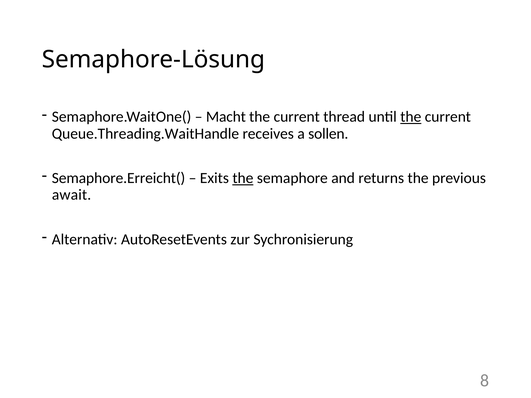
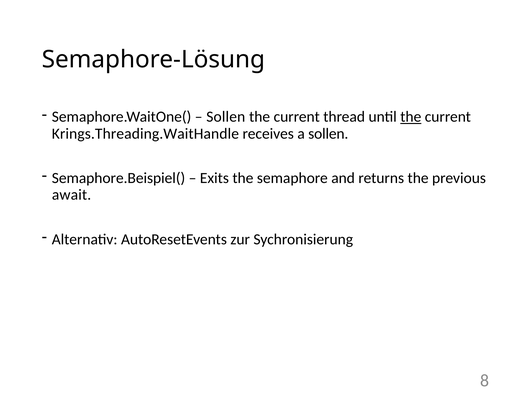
Macht at (226, 117): Macht -> Sollen
Queue.Threading.WaitHandle: Queue.Threading.WaitHandle -> Krings.Threading.WaitHandle
Semaphore.Erreicht(: Semaphore.Erreicht( -> Semaphore.Beispiel(
the at (243, 178) underline: present -> none
